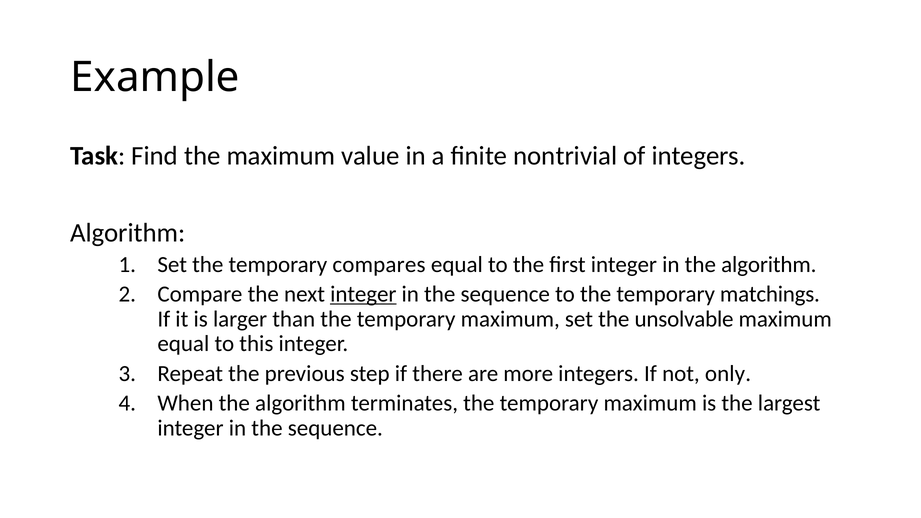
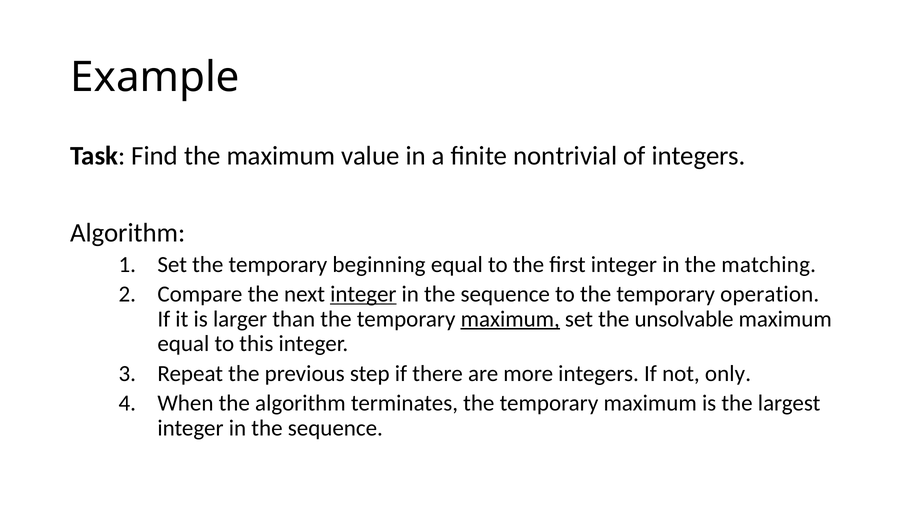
compares: compares -> beginning
in the algorithm: algorithm -> matching
matchings: matchings -> operation
maximum at (510, 319) underline: none -> present
